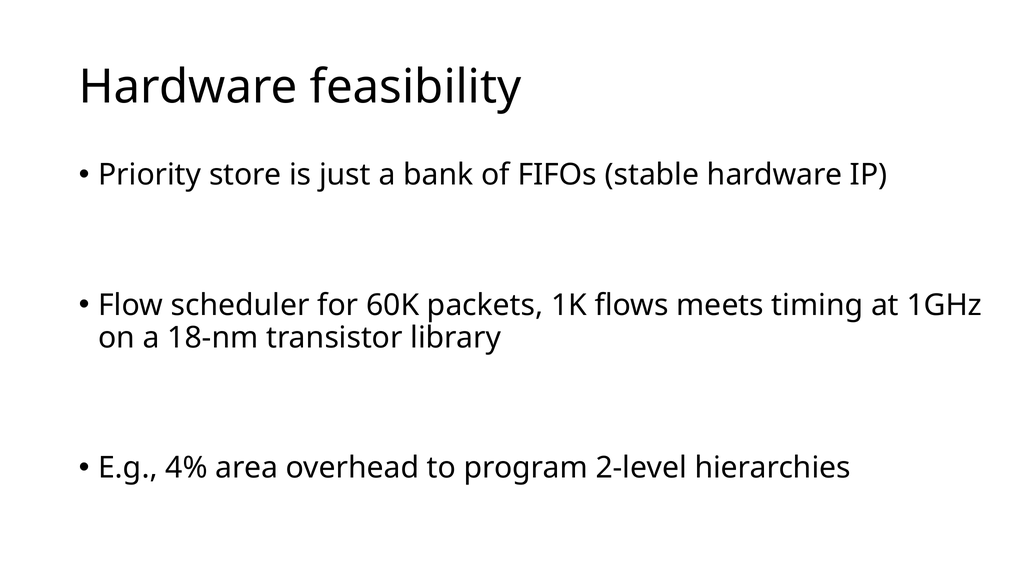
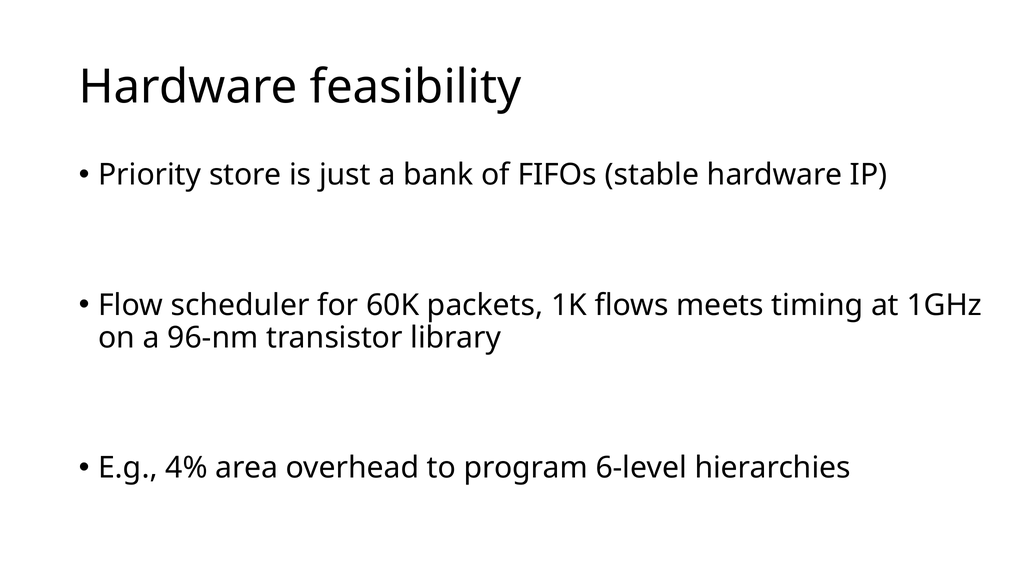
18-nm: 18-nm -> 96-nm
2-level: 2-level -> 6-level
